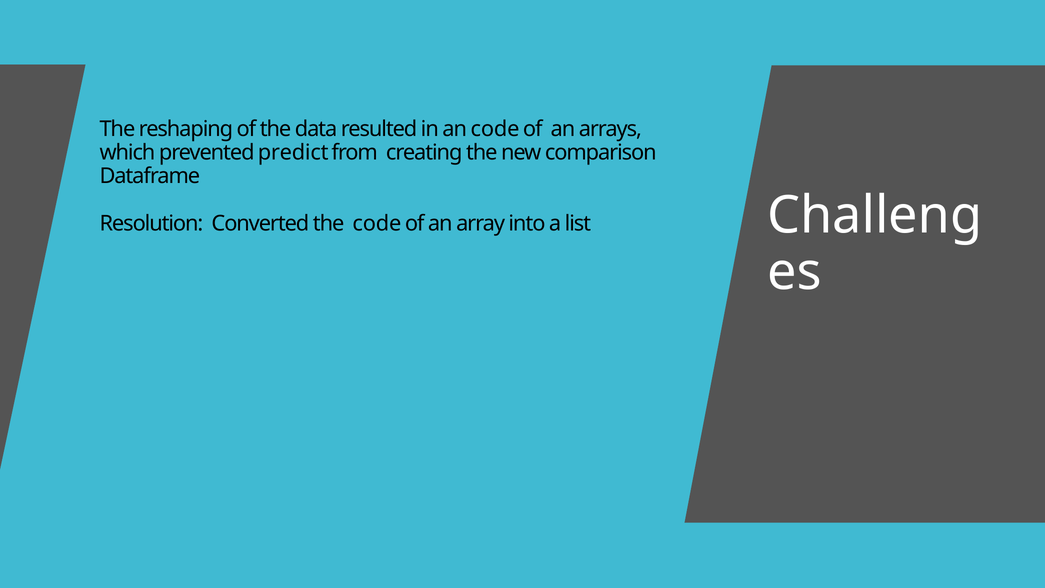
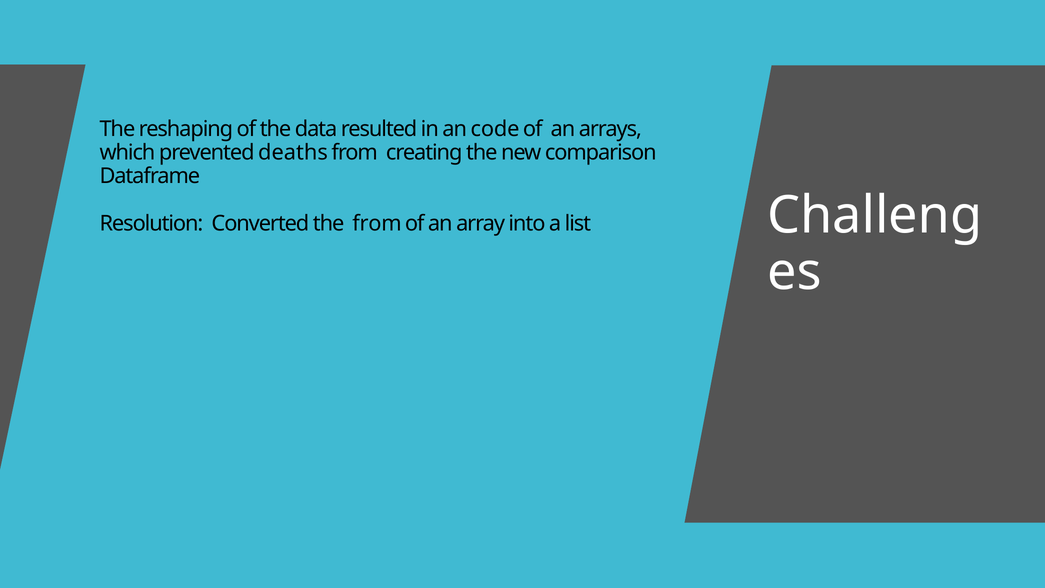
predict: predict -> deaths
the code: code -> from
